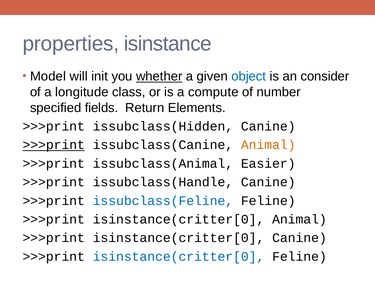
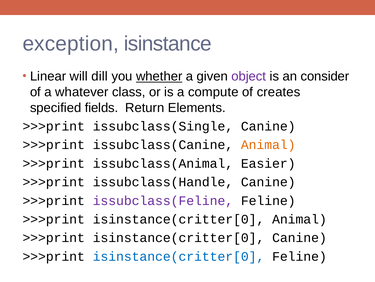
properties: properties -> exception
Model: Model -> Linear
init: init -> dill
object colour: blue -> purple
longitude: longitude -> whatever
number: number -> creates
issubclass(Hidden: issubclass(Hidden -> issubclass(Single
>>>print at (54, 145) underline: present -> none
issubclass(Feline colour: blue -> purple
